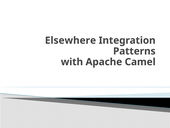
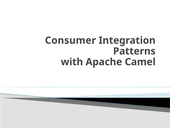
Elsewhere: Elsewhere -> Consumer
